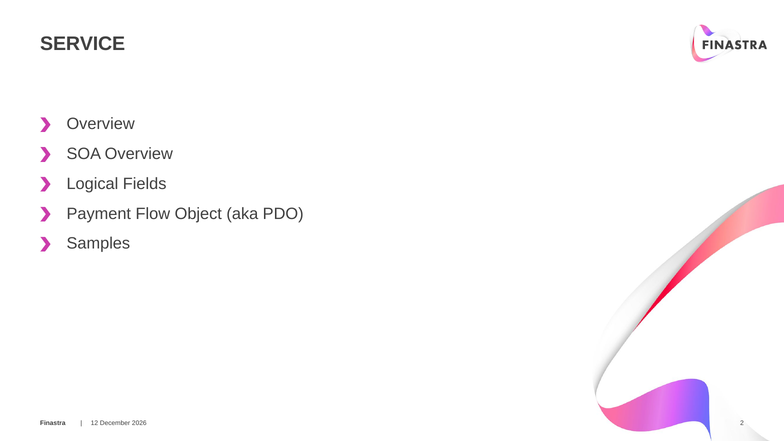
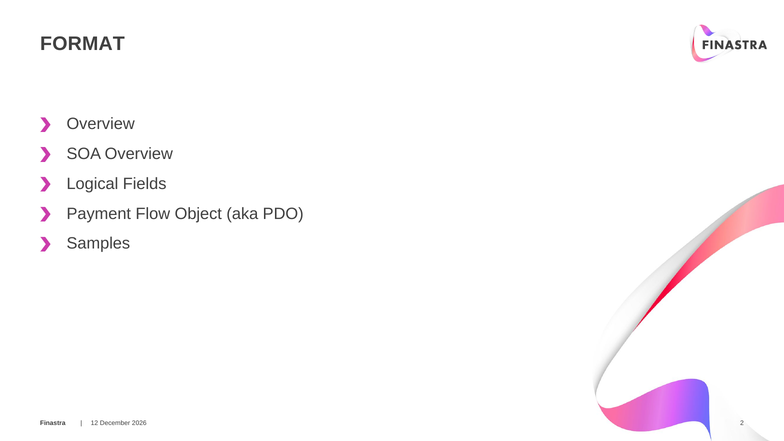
SERVICE: SERVICE -> FORMAT
